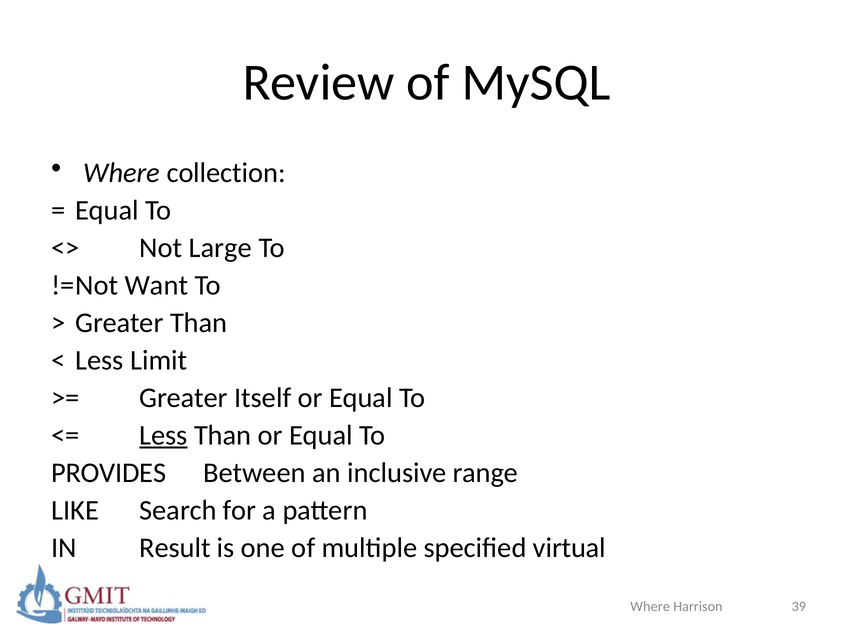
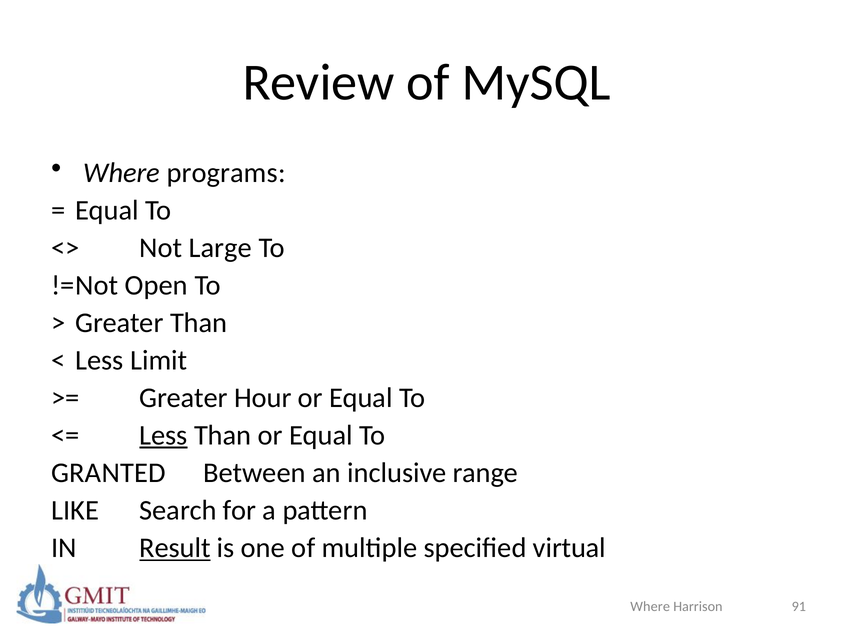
collection: collection -> programs
Want: Want -> Open
Itself: Itself -> Hour
PROVIDES: PROVIDES -> GRANTED
Result underline: none -> present
39: 39 -> 91
